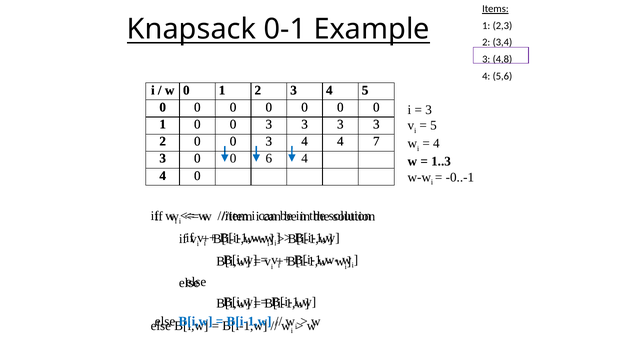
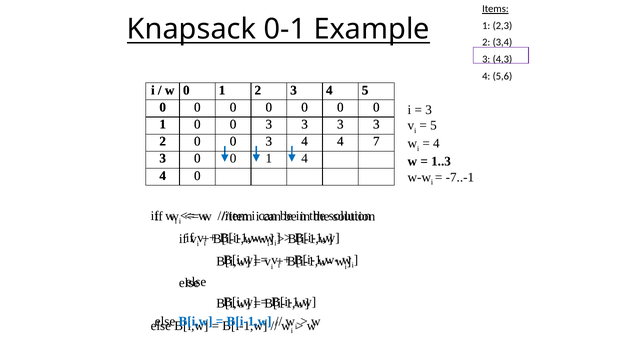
4,8: 4,8 -> 4,3
6 at (269, 159): 6 -> 1
-0..-1: -0..-1 -> -7..-1
